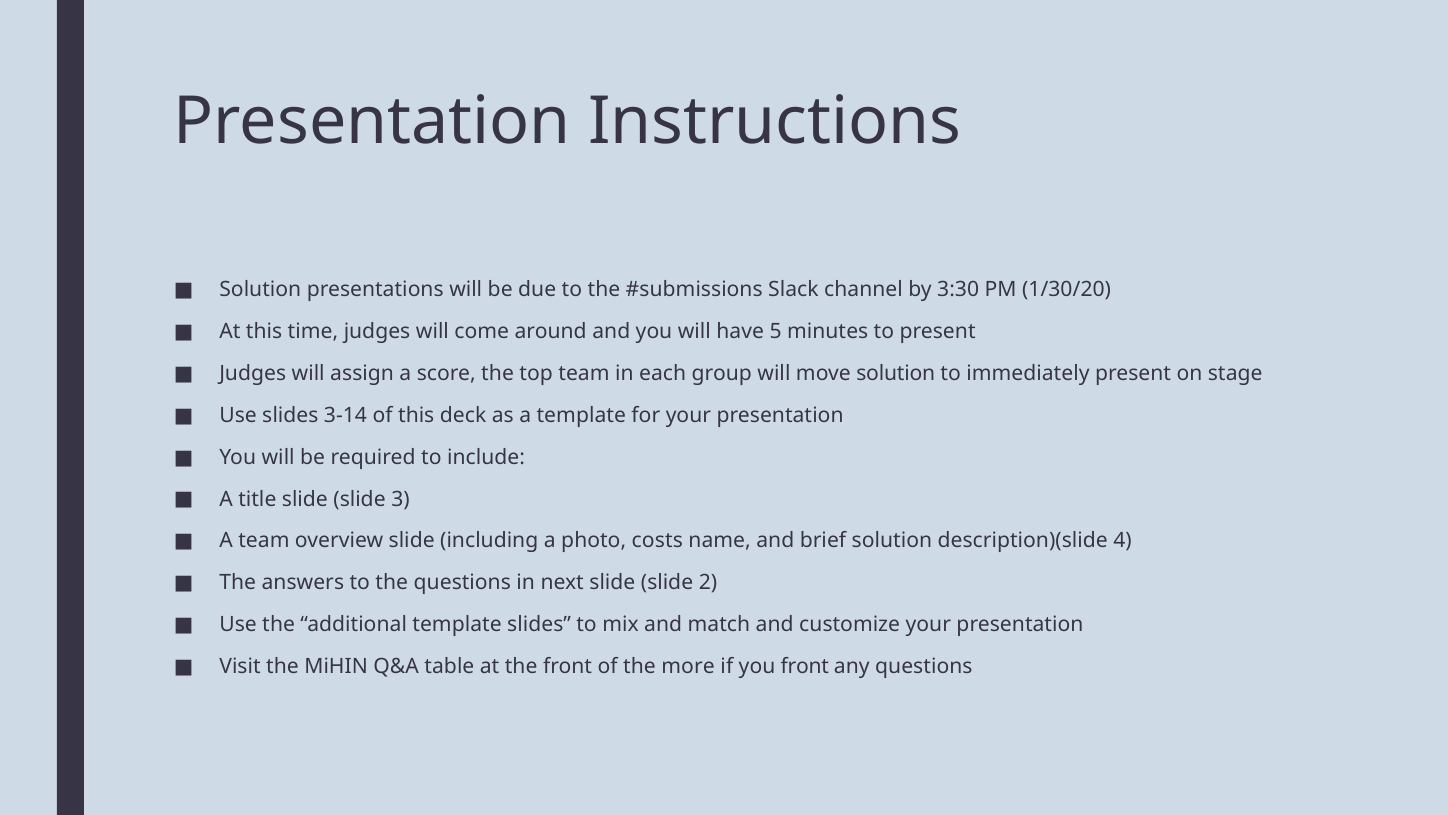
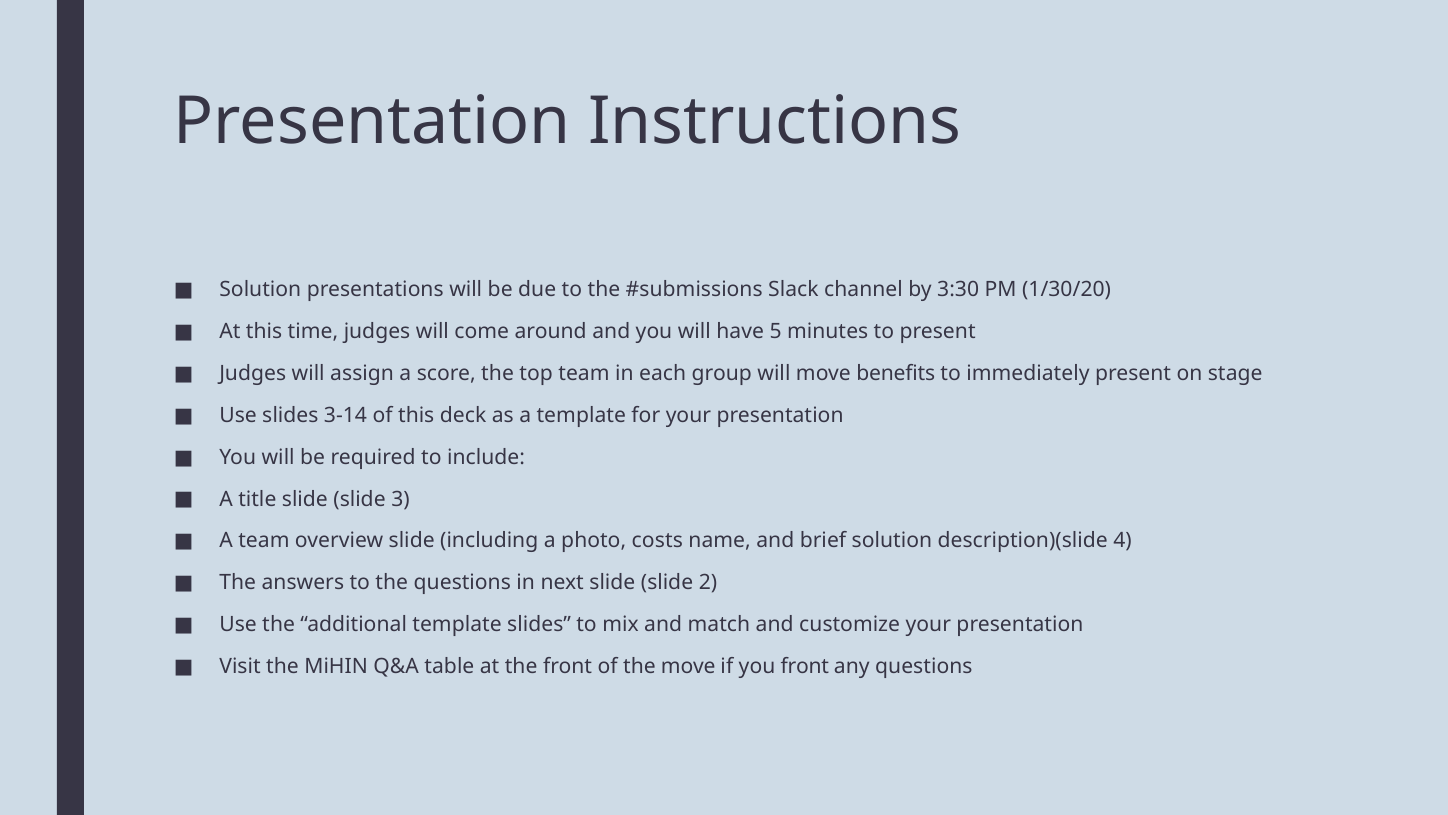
move solution: solution -> benefits
the more: more -> move
